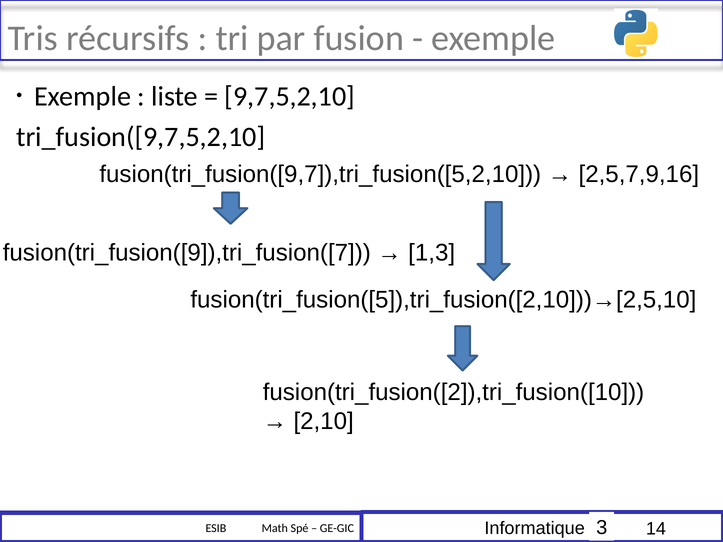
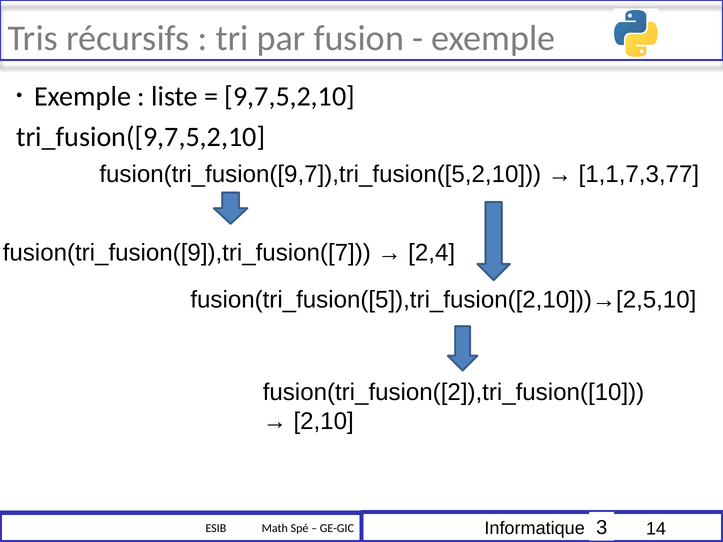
2,5,7,9,16: 2,5,7,9,16 -> 1,1,7,3,77
1,3: 1,3 -> 2,4
